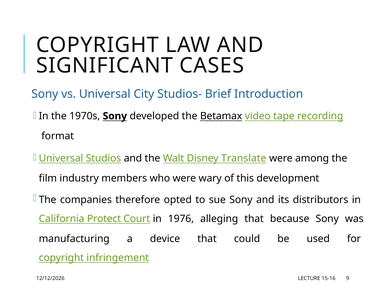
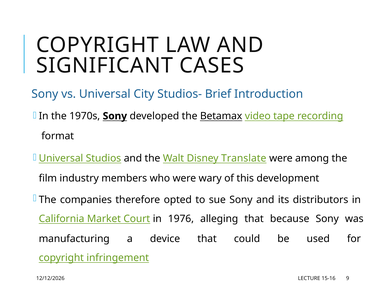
Protect: Protect -> Market
